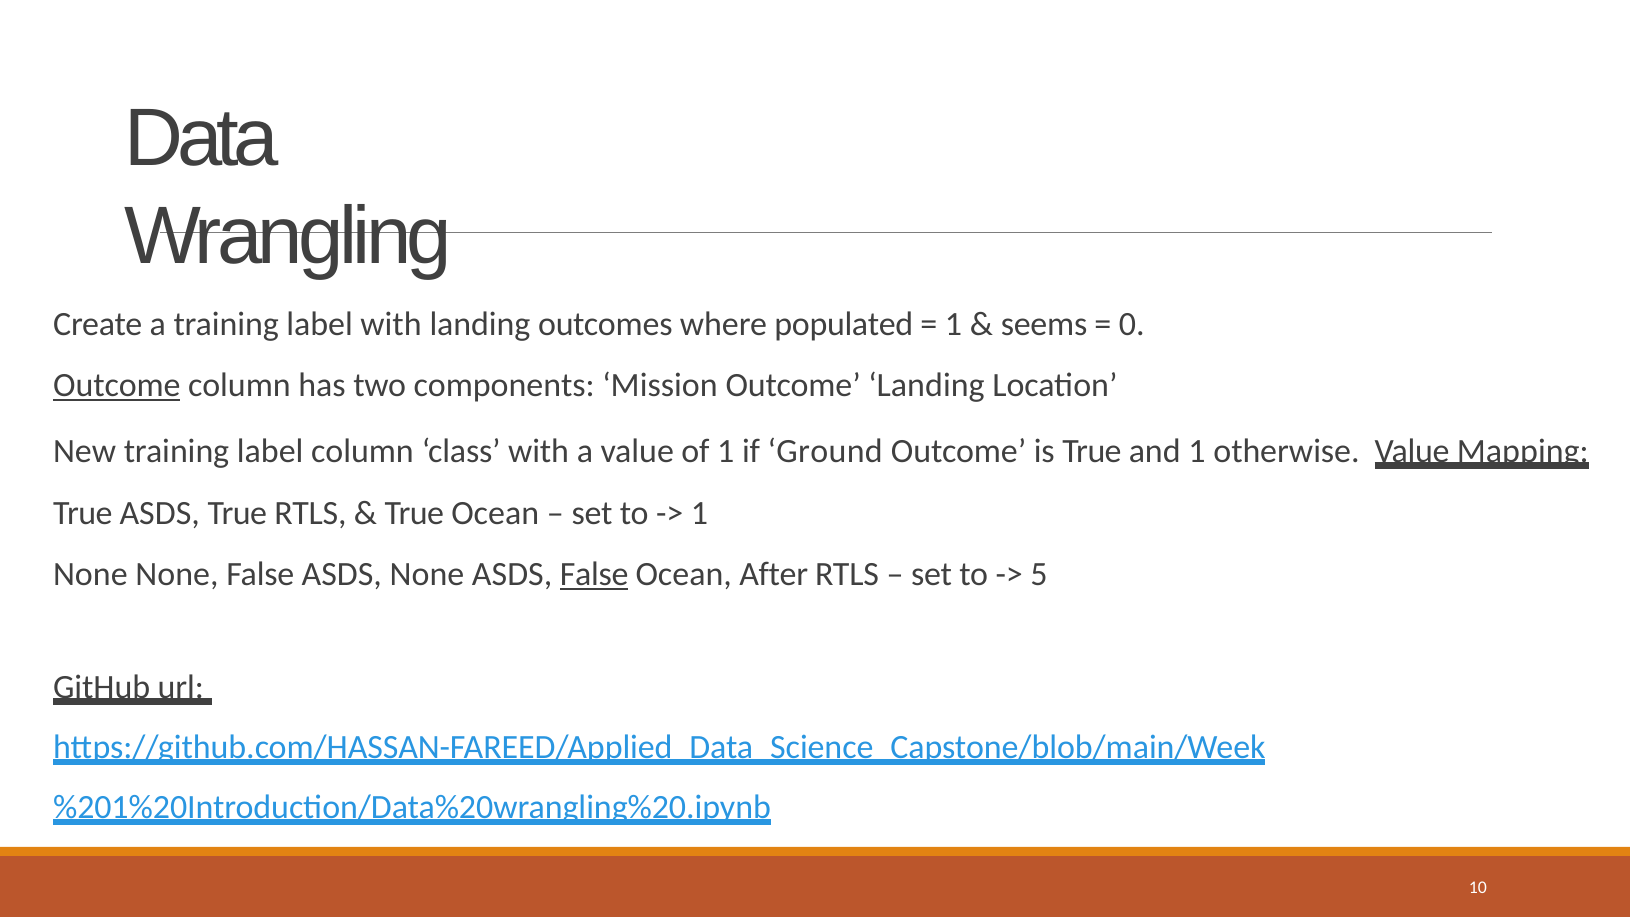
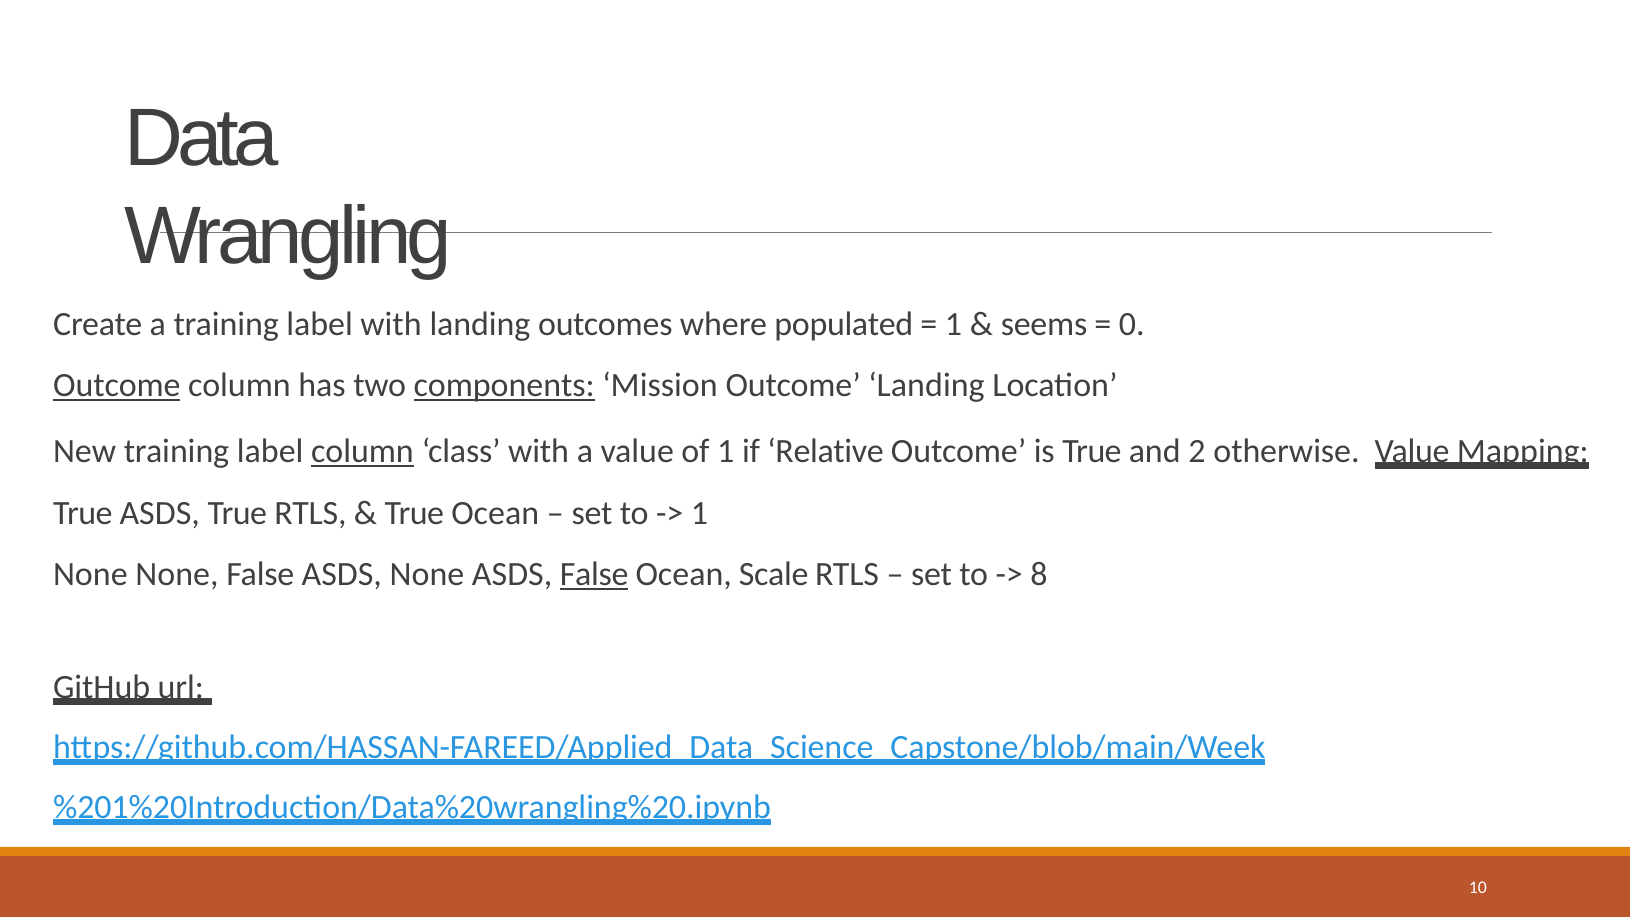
components underline: none -> present
column at (363, 451) underline: none -> present
Ground: Ground -> Relative
and 1: 1 -> 2
After: After -> Scale
5: 5 -> 8
